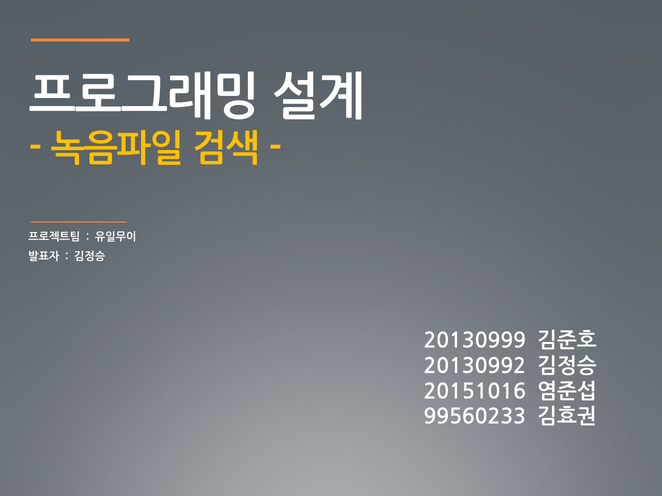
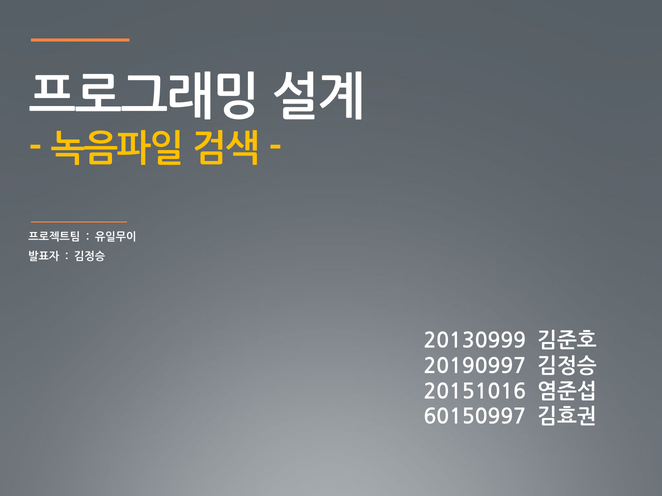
20130992: 20130992 -> 20190997
99560233: 99560233 -> 60150997
